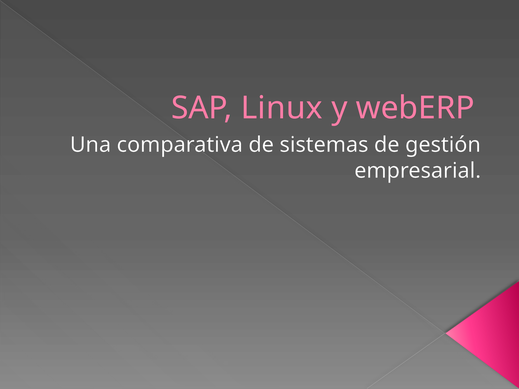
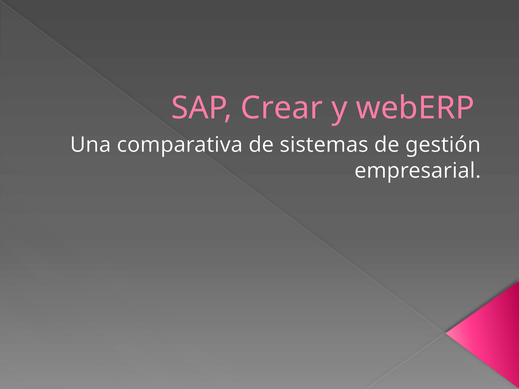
Linux: Linux -> Crear
